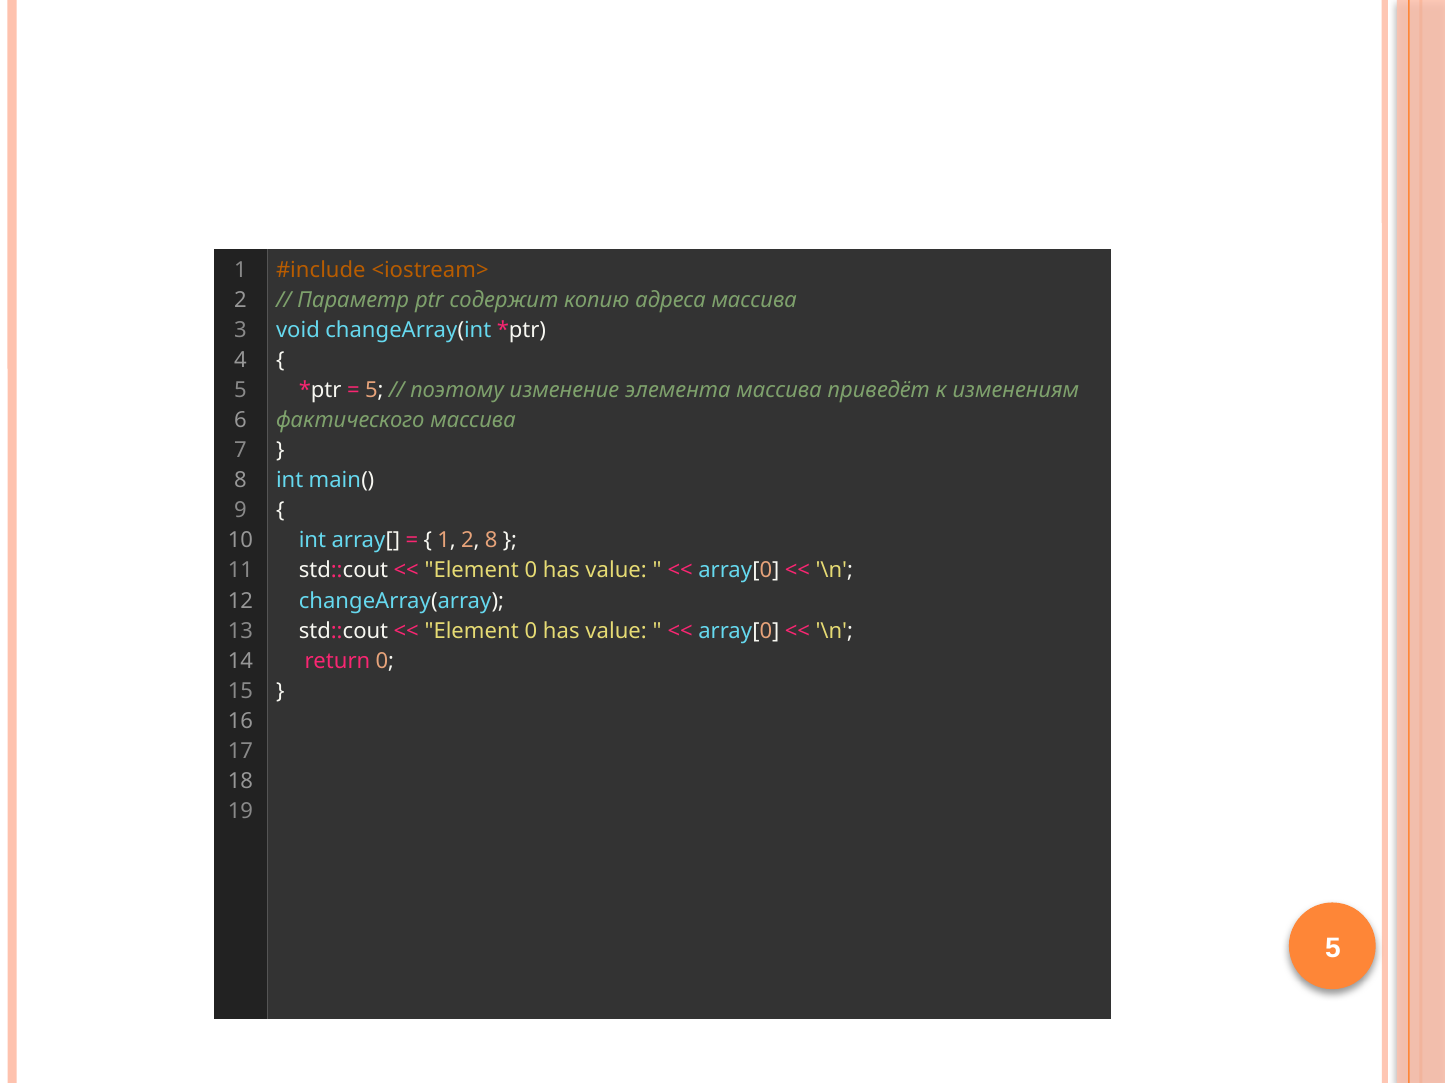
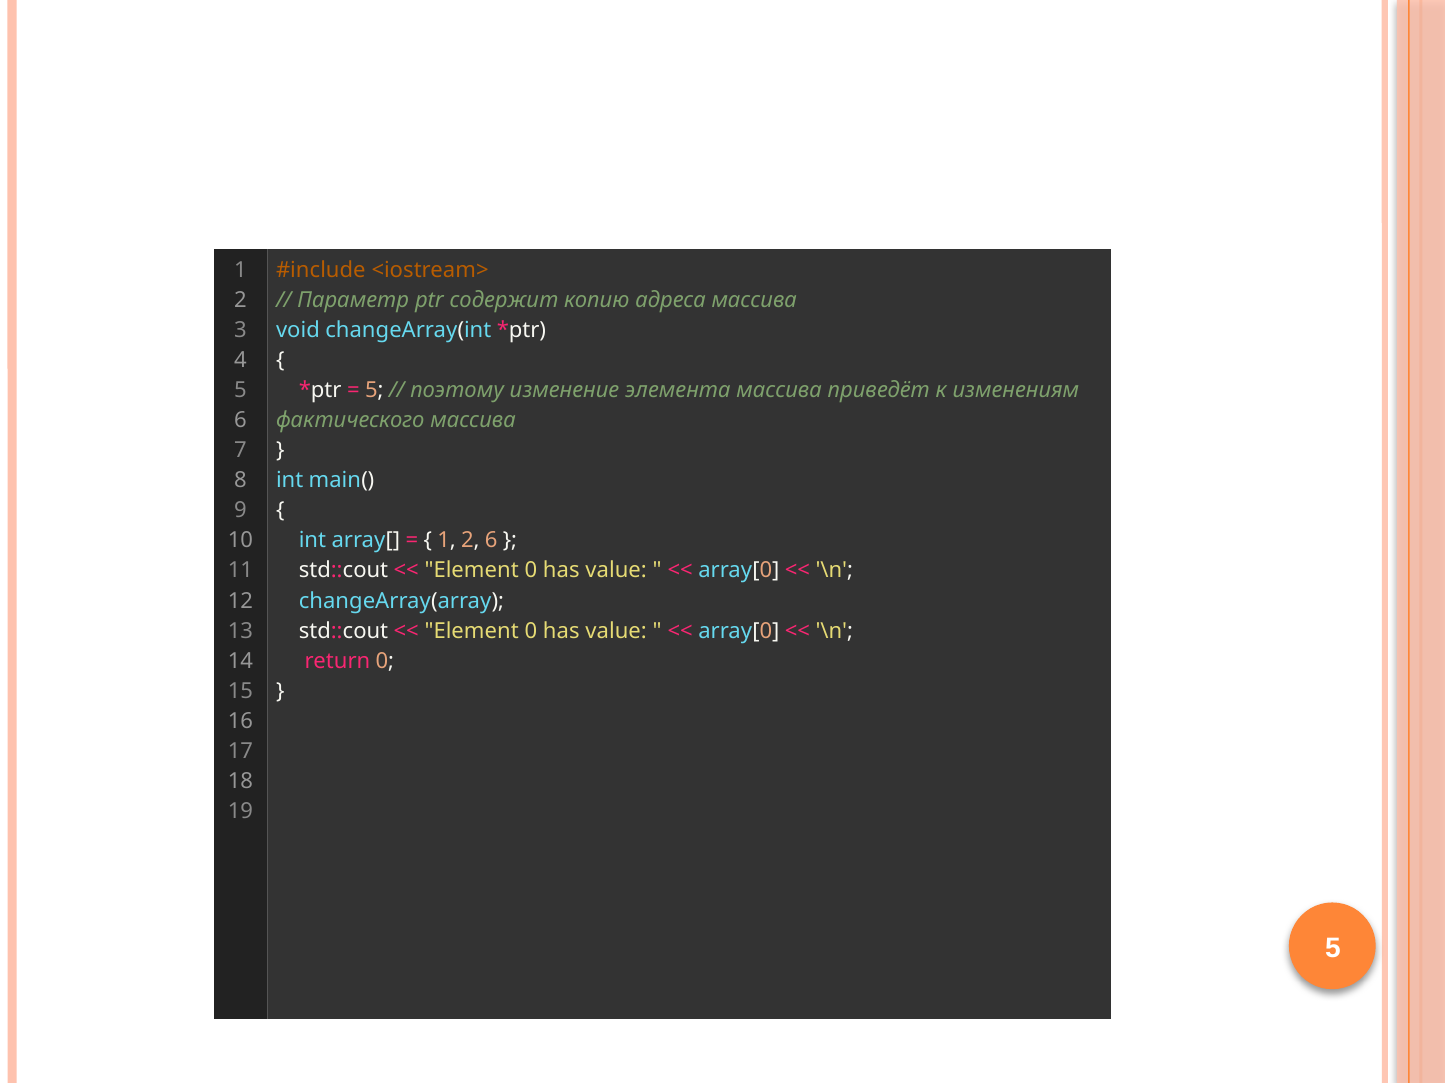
2 8: 8 -> 6
